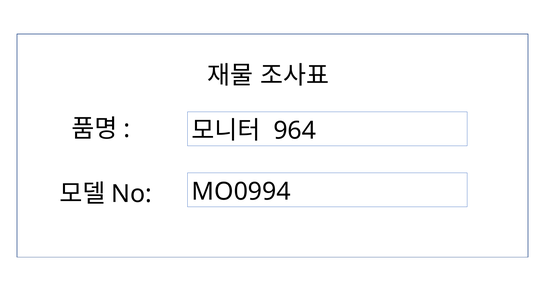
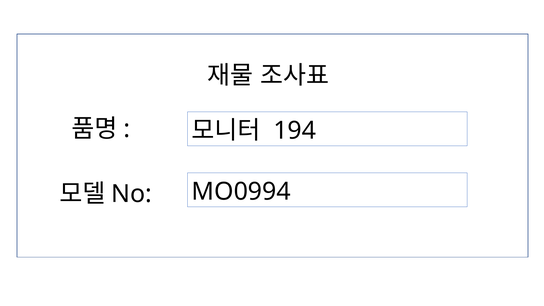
964: 964 -> 194
